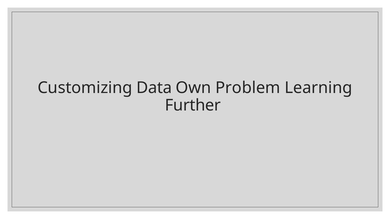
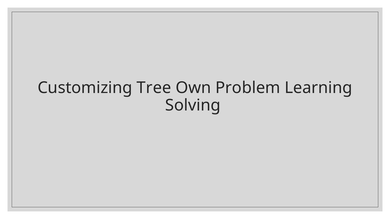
Data: Data -> Tree
Further: Further -> Solving
